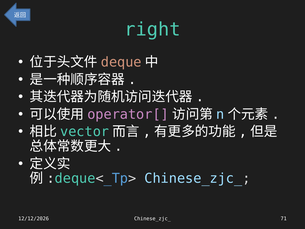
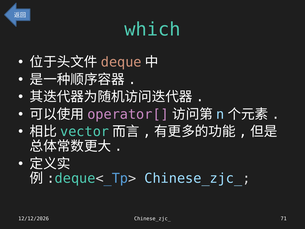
right: right -> which
